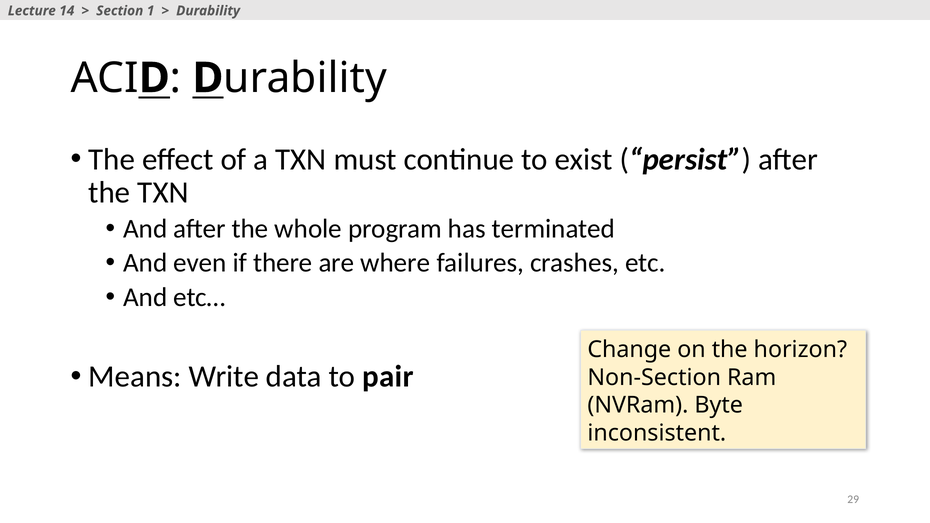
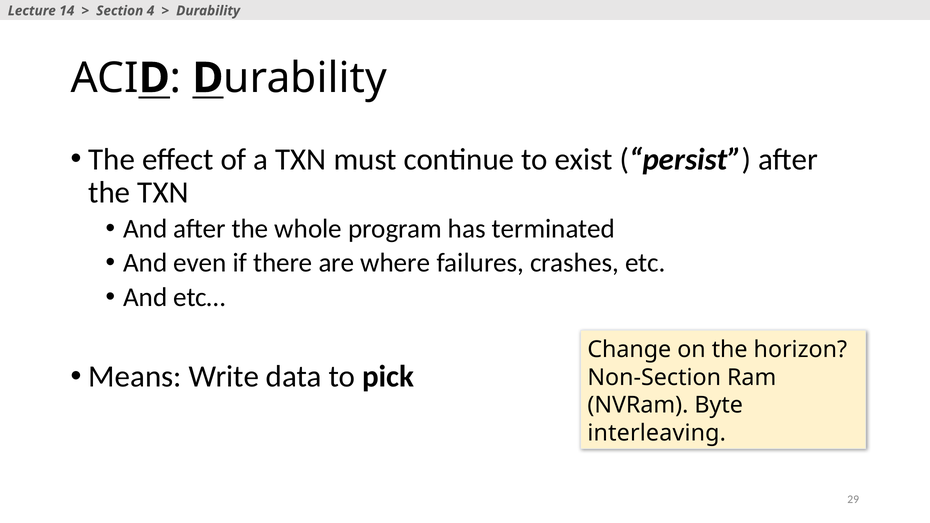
1: 1 -> 4
pair: pair -> pick
inconsistent: inconsistent -> interleaving
